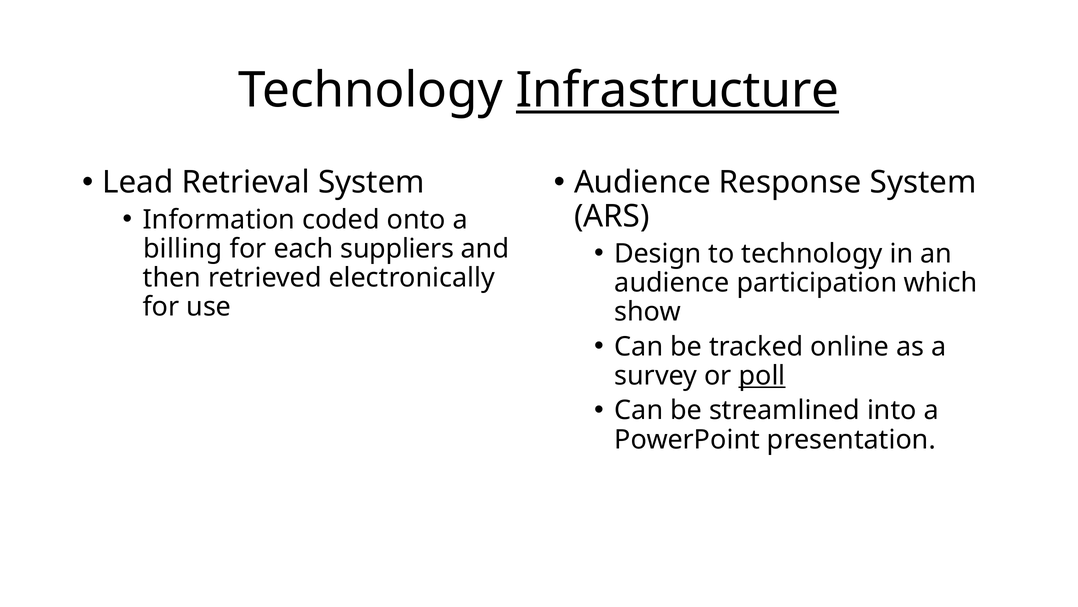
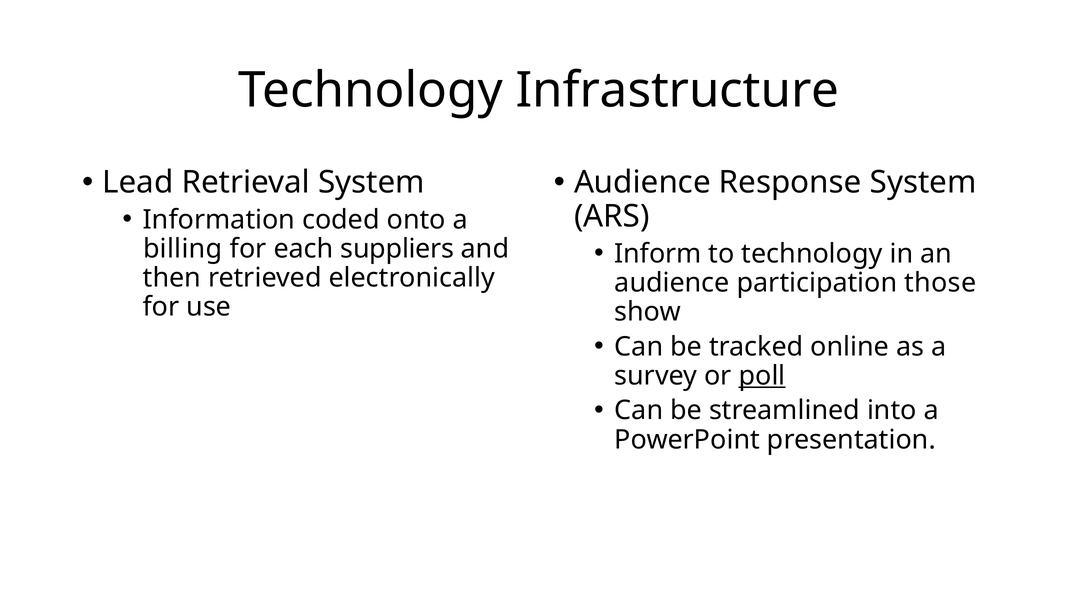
Infrastructure underline: present -> none
Design: Design -> Inform
which: which -> those
